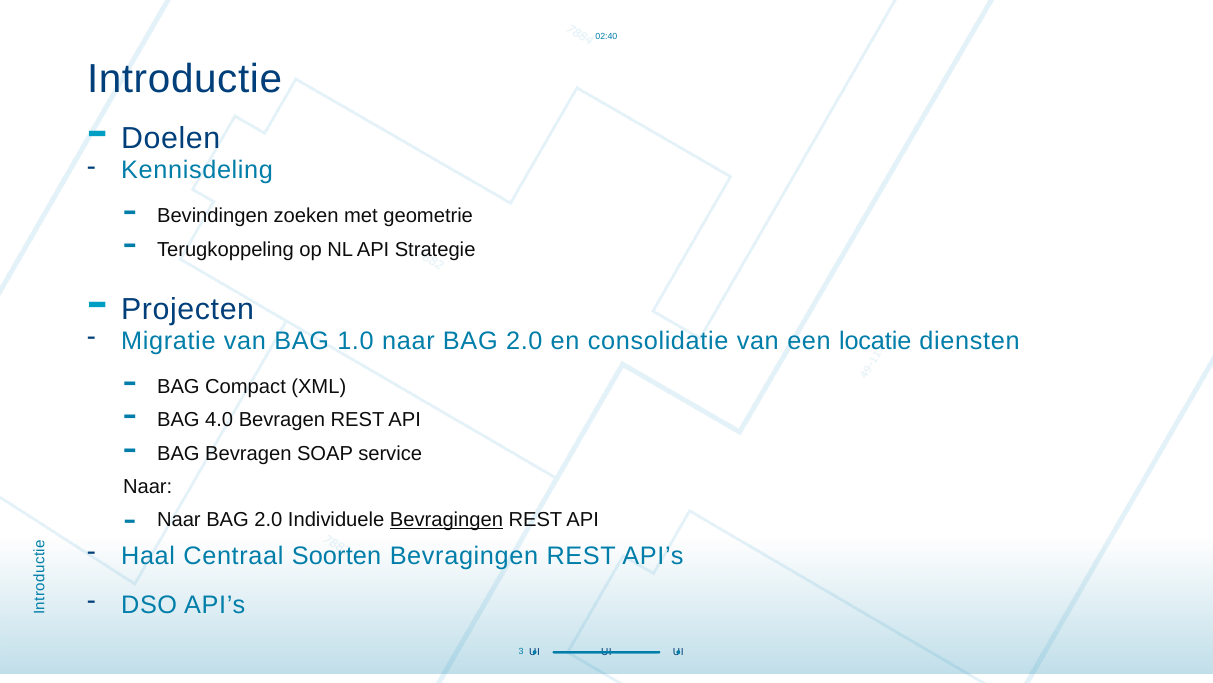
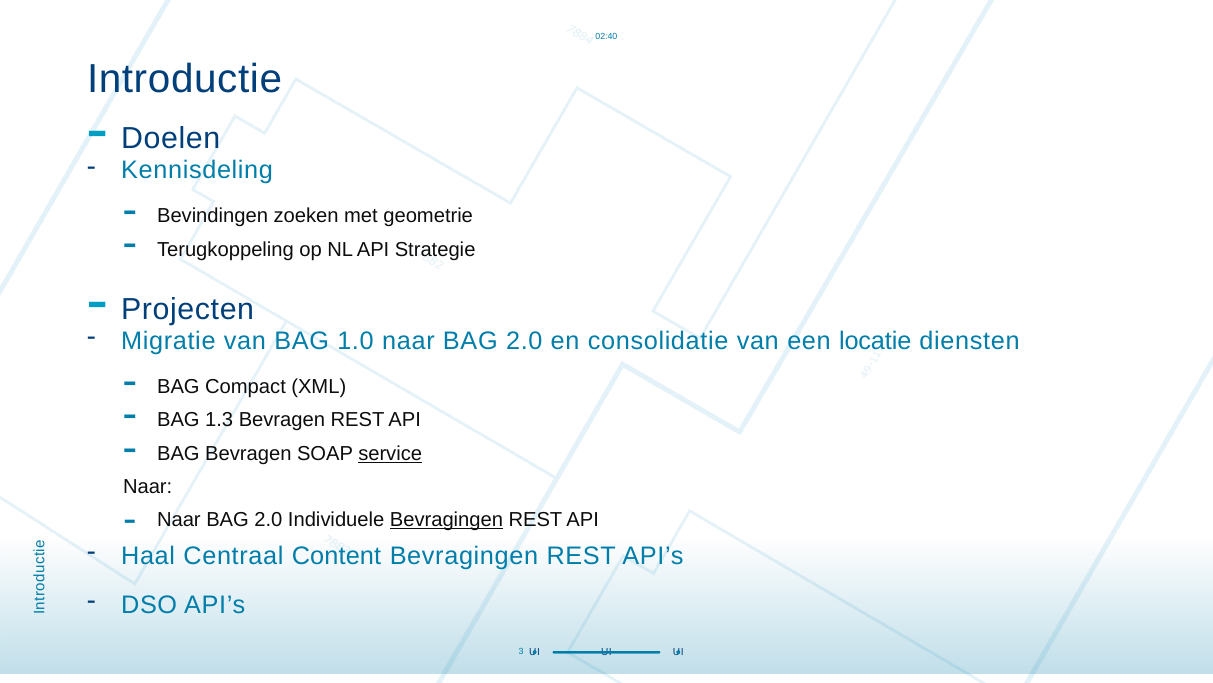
4.0: 4.0 -> 1.3
service underline: none -> present
Soorten: Soorten -> Content
